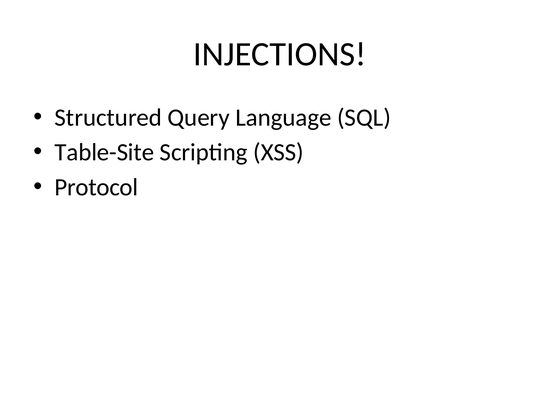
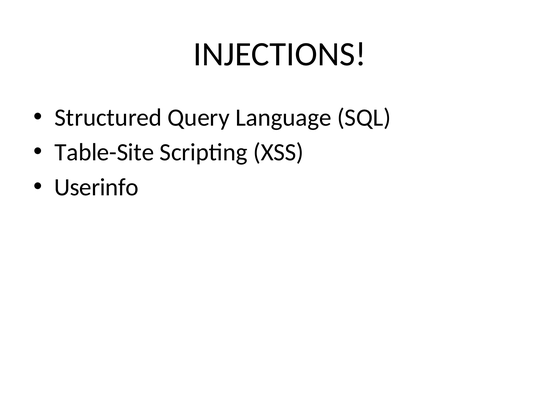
Protocol: Protocol -> Userinfo
